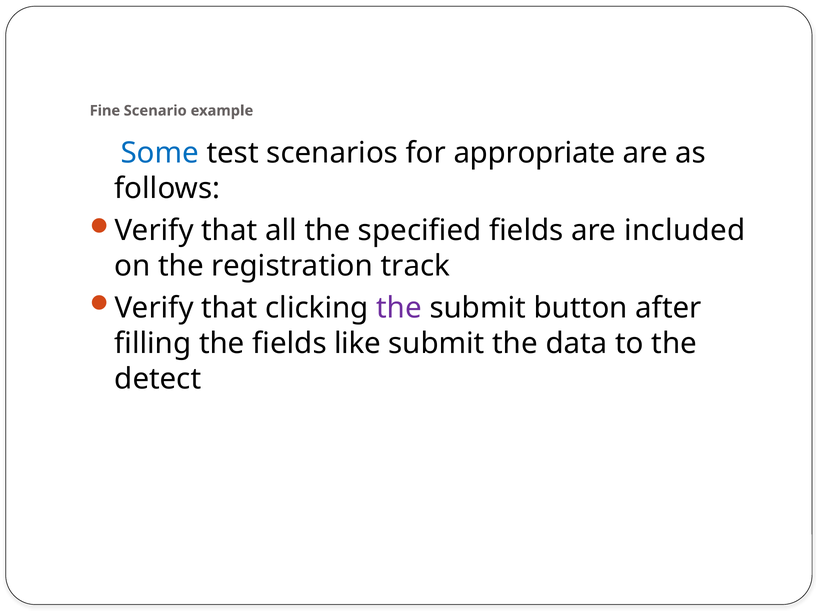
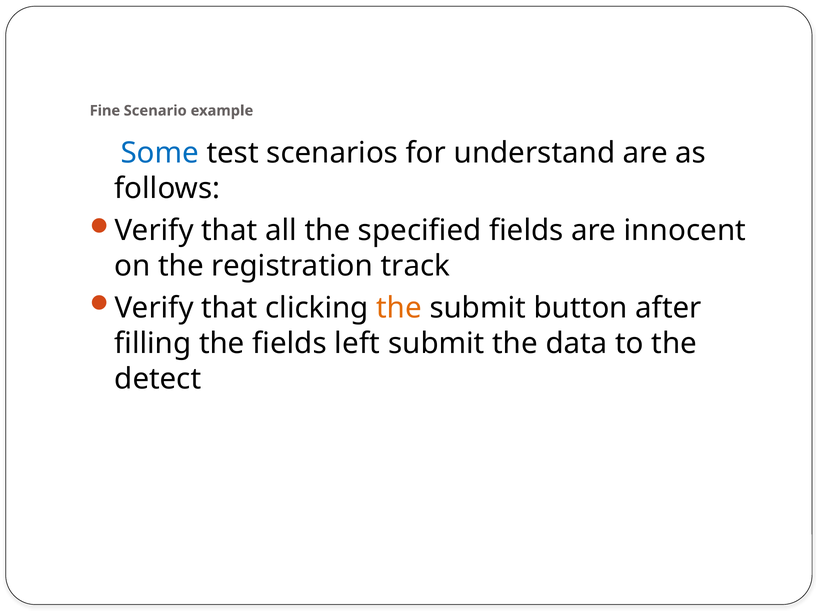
appropriate: appropriate -> understand
included: included -> innocent
the at (399, 308) colour: purple -> orange
like: like -> left
